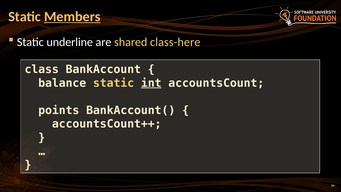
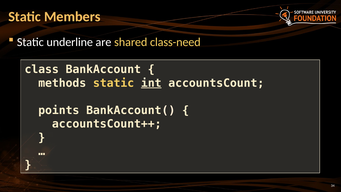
Members underline: present -> none
class-here: class-here -> class-need
balance: balance -> methods
